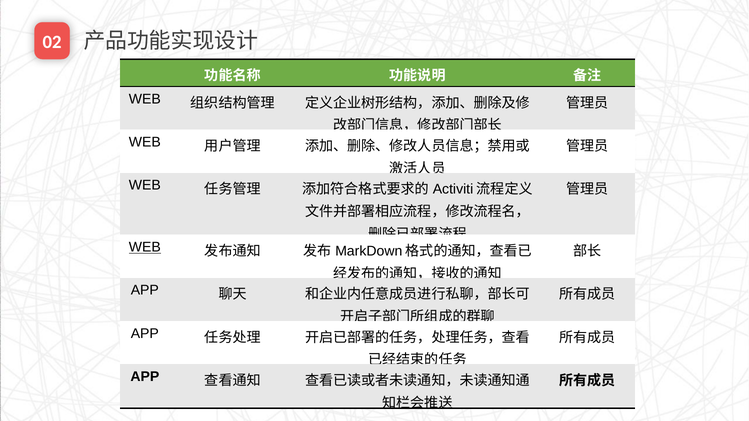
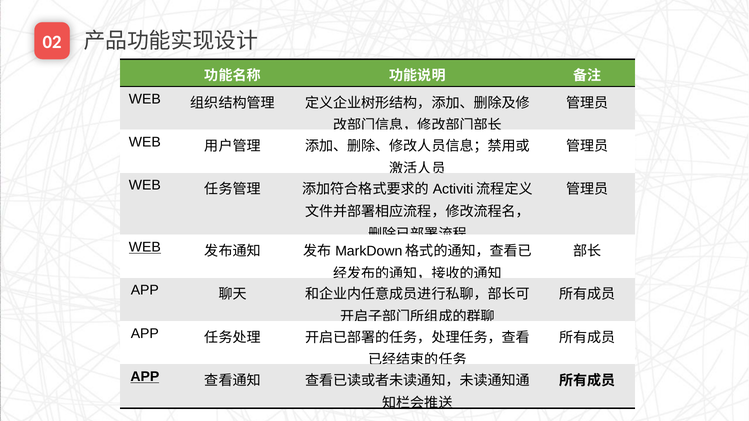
APP at (145, 377) underline: none -> present
